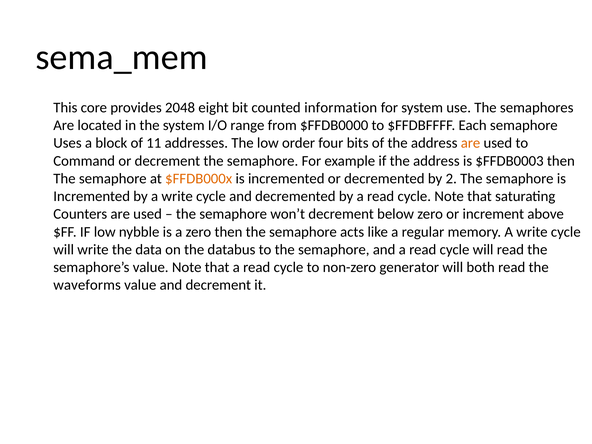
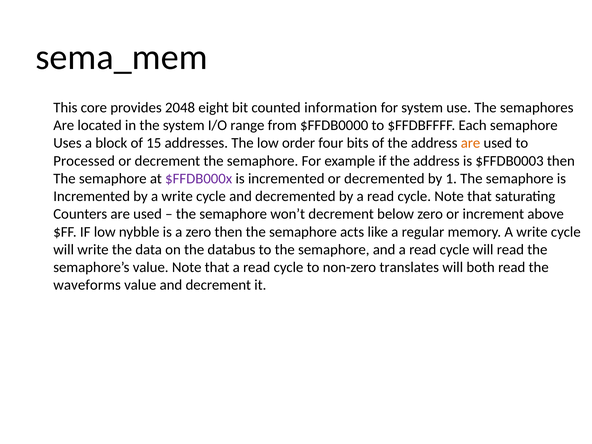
11: 11 -> 15
Command: Command -> Processed
$FFDB000x colour: orange -> purple
2: 2 -> 1
generator: generator -> translates
